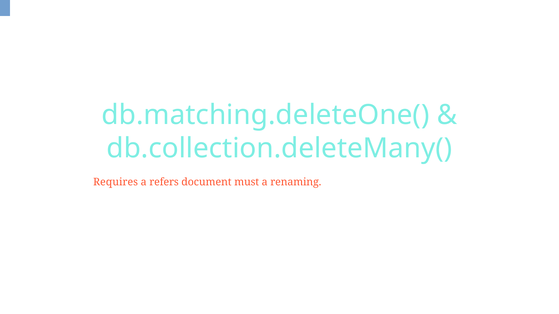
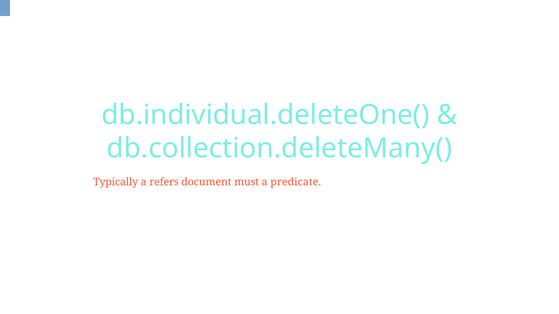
db.matching.deleteOne(: db.matching.deleteOne( -> db.individual.deleteOne(
Requires: Requires -> Typically
renaming: renaming -> predicate
